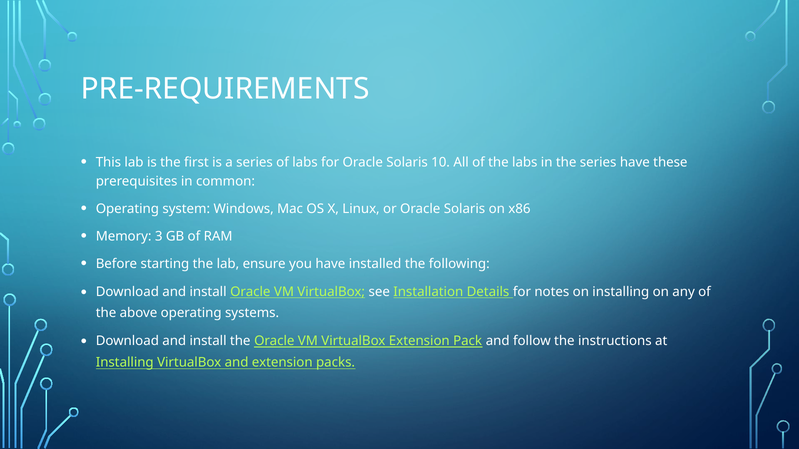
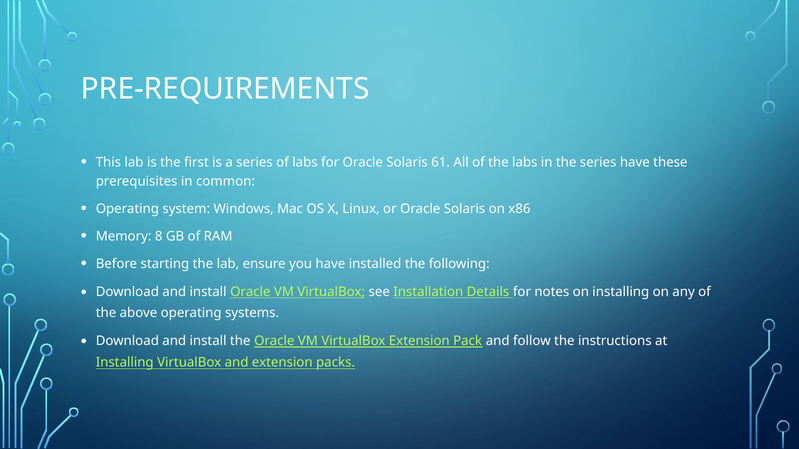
10: 10 -> 61
3: 3 -> 8
